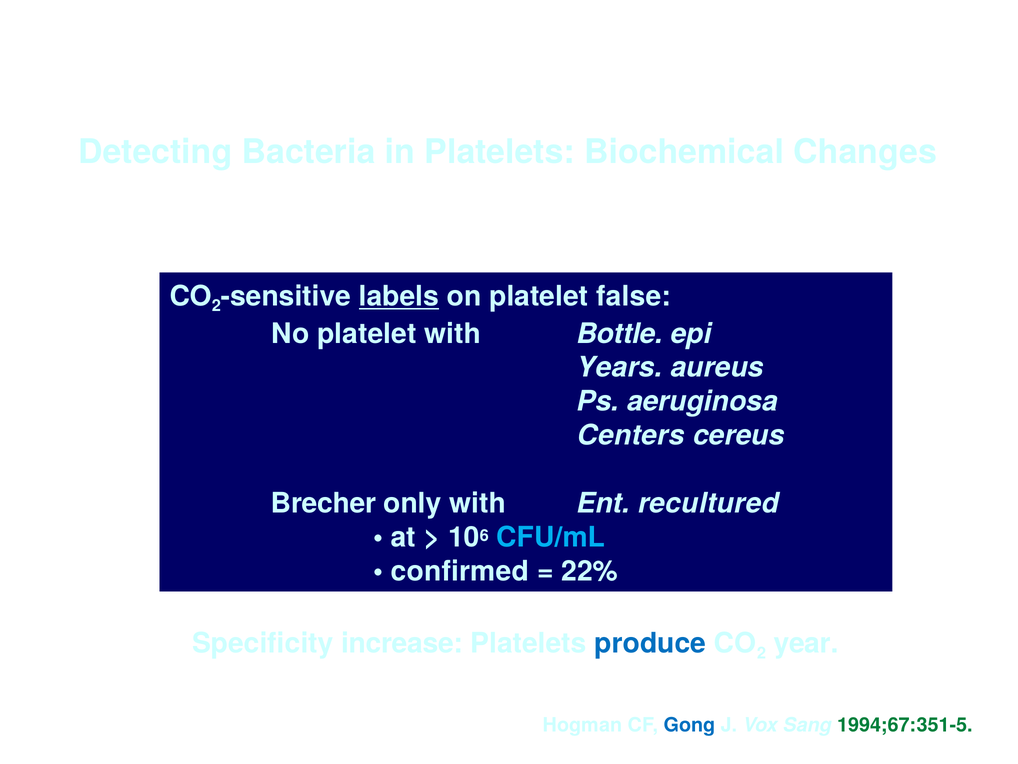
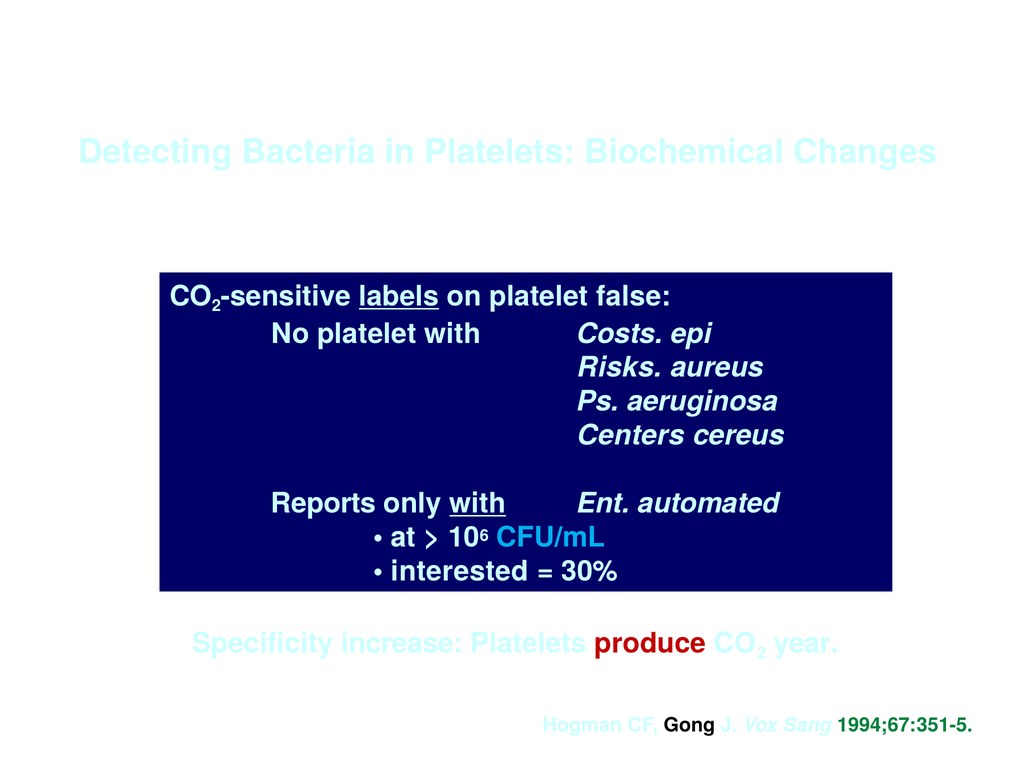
Bottle: Bottle -> Costs
Years: Years -> Risks
Brecher: Brecher -> Reports
with at (478, 503) underline: none -> present
recultured: recultured -> automated
confirmed: confirmed -> interested
22%: 22% -> 30%
produce colour: blue -> red
Gong colour: blue -> black
